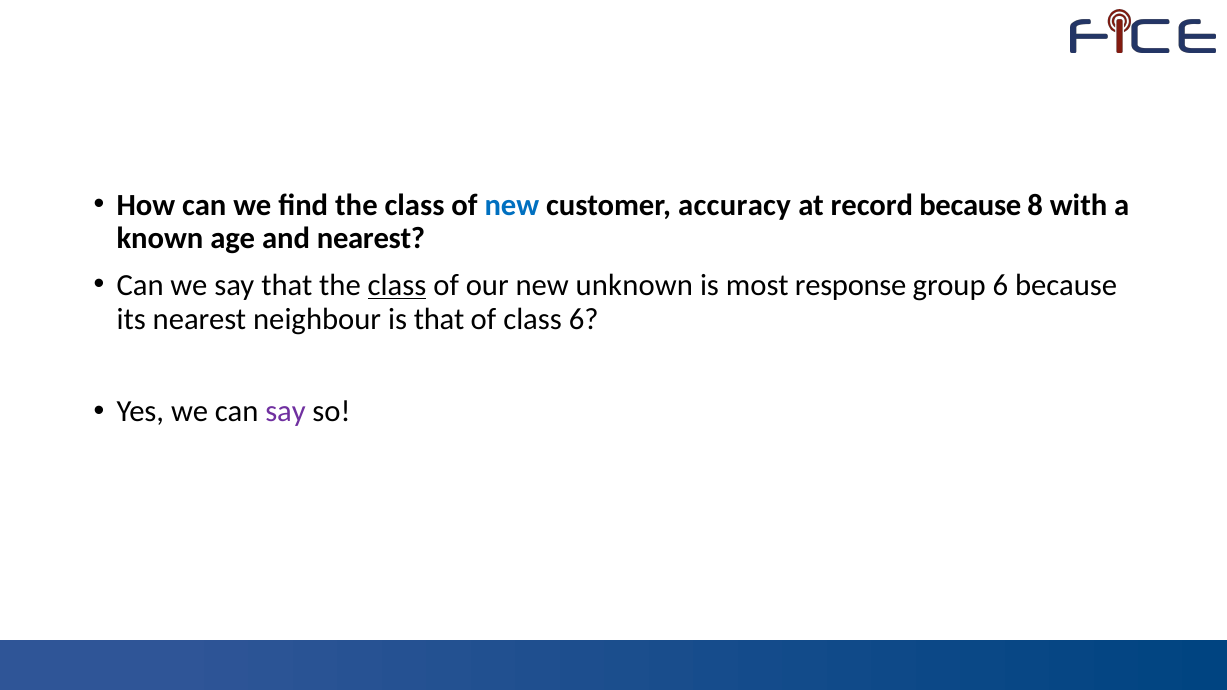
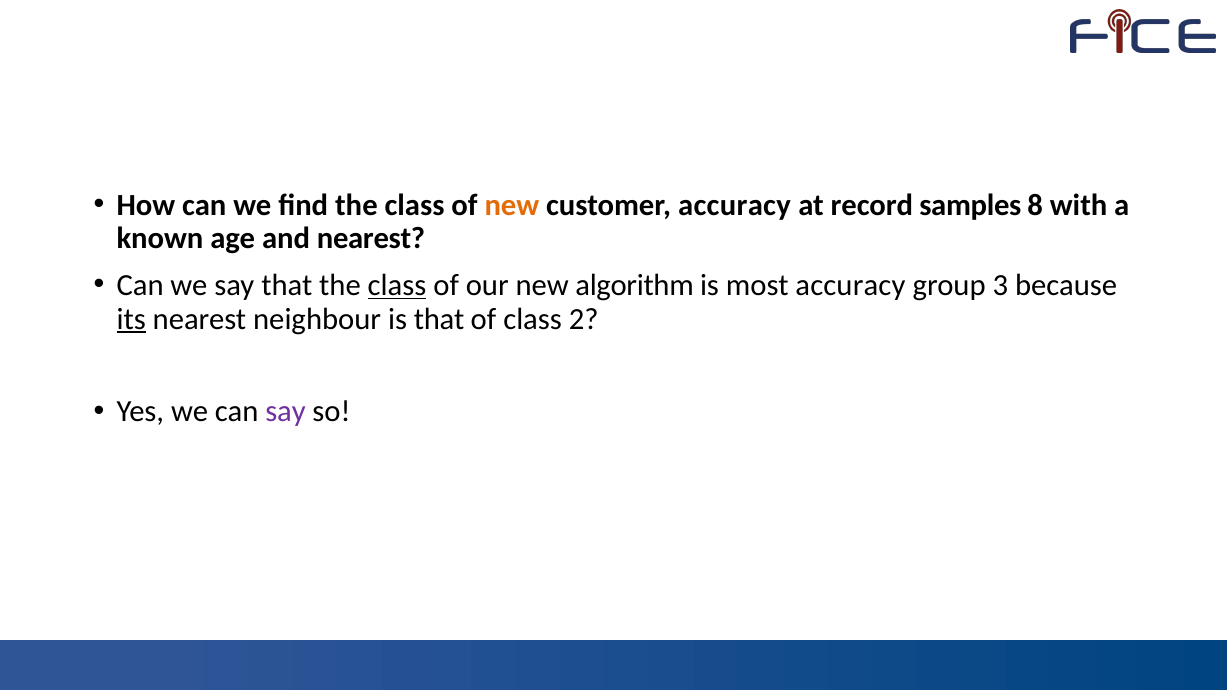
new at (512, 205) colour: blue -> orange
record because: because -> samples
unknown: unknown -> algorithm
most response: response -> accuracy
group 6: 6 -> 3
its underline: none -> present
class 6: 6 -> 2
